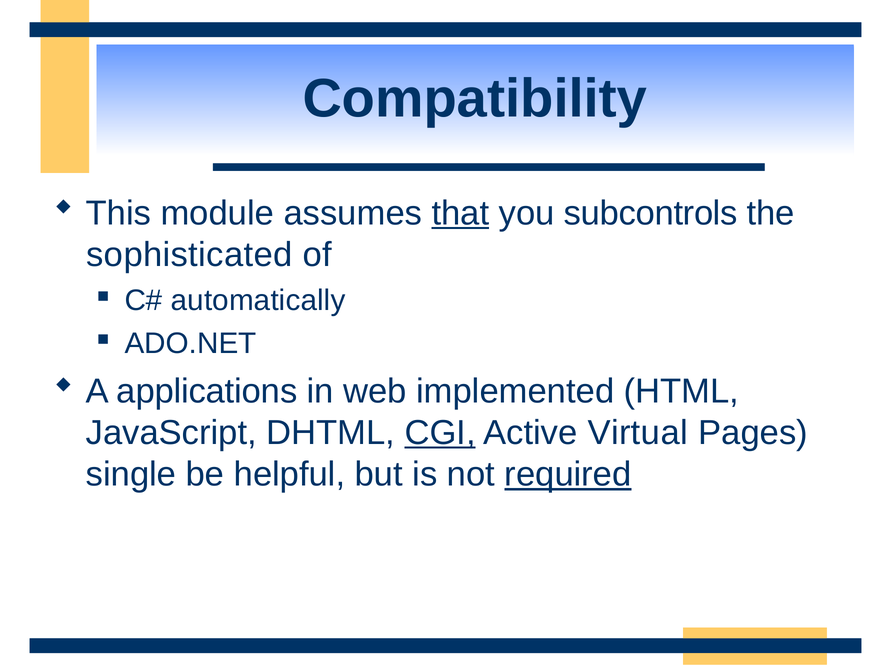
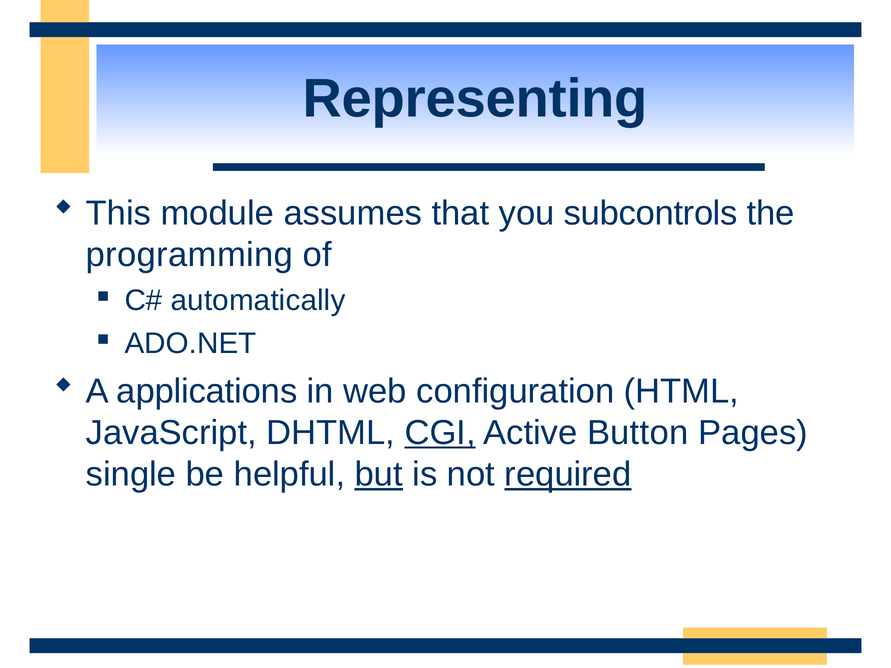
Compatibility: Compatibility -> Representing
that underline: present -> none
sophisticated: sophisticated -> programming
implemented: implemented -> configuration
Virtual: Virtual -> Button
but underline: none -> present
